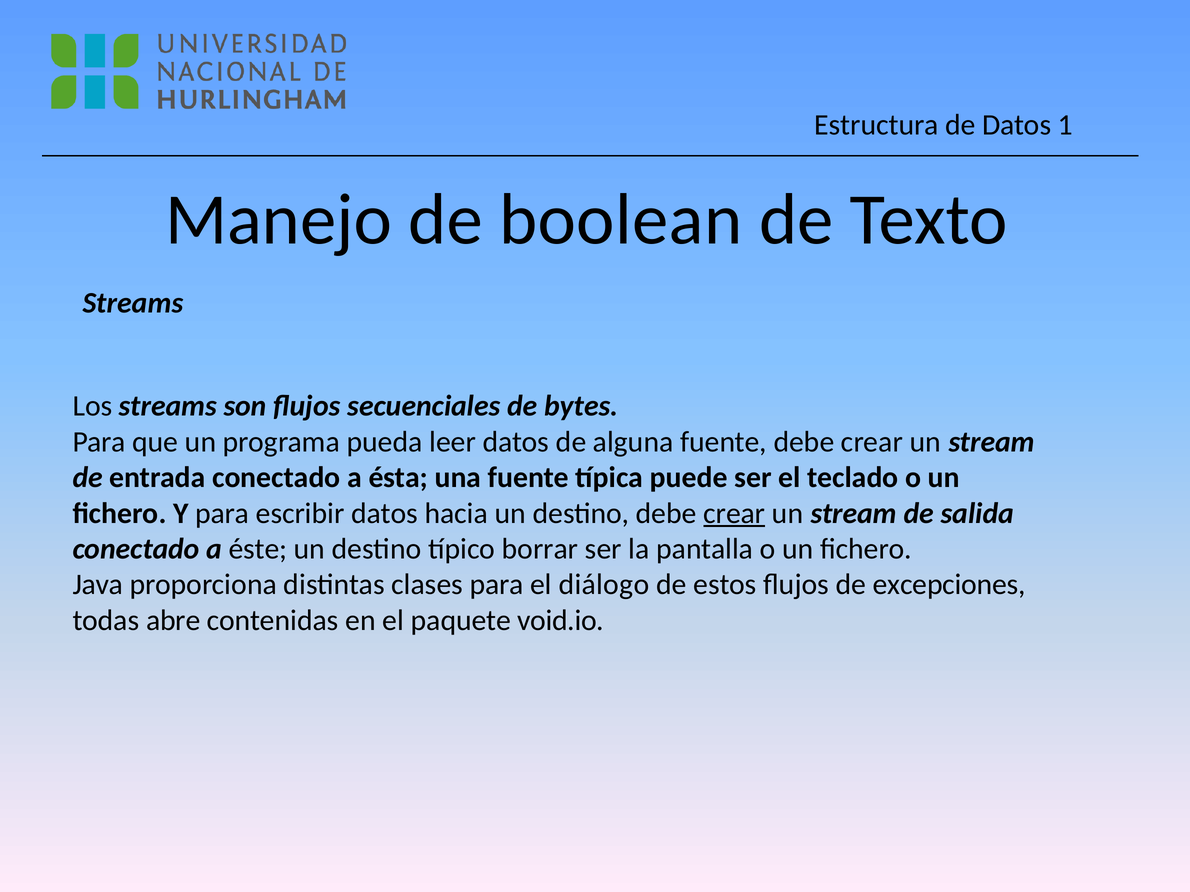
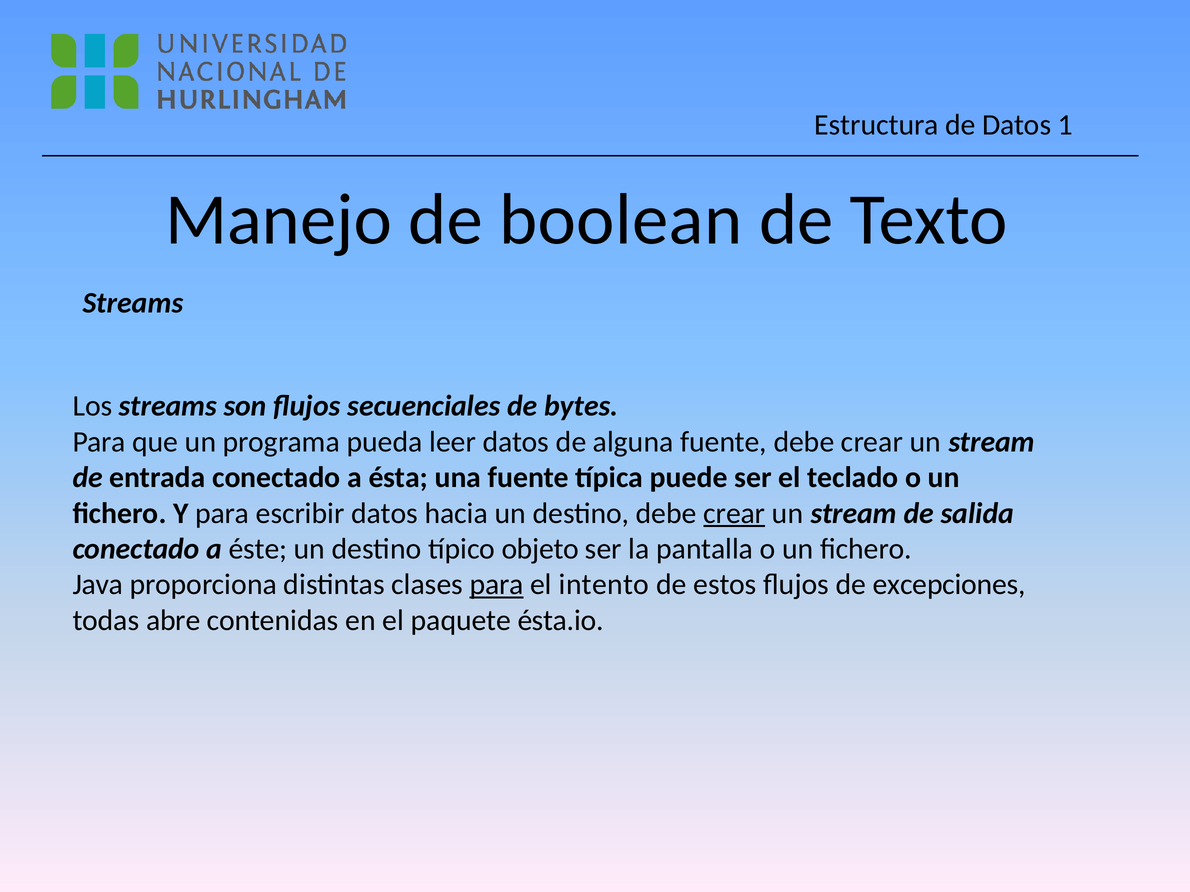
borrar: borrar -> objeto
para at (497, 585) underline: none -> present
diálogo: diálogo -> intento
void.io: void.io -> ésta.io
